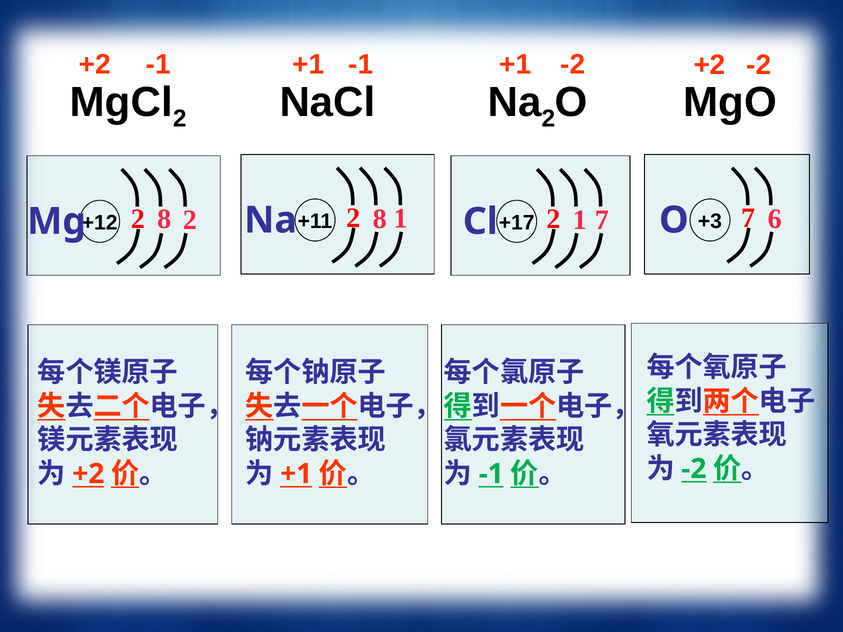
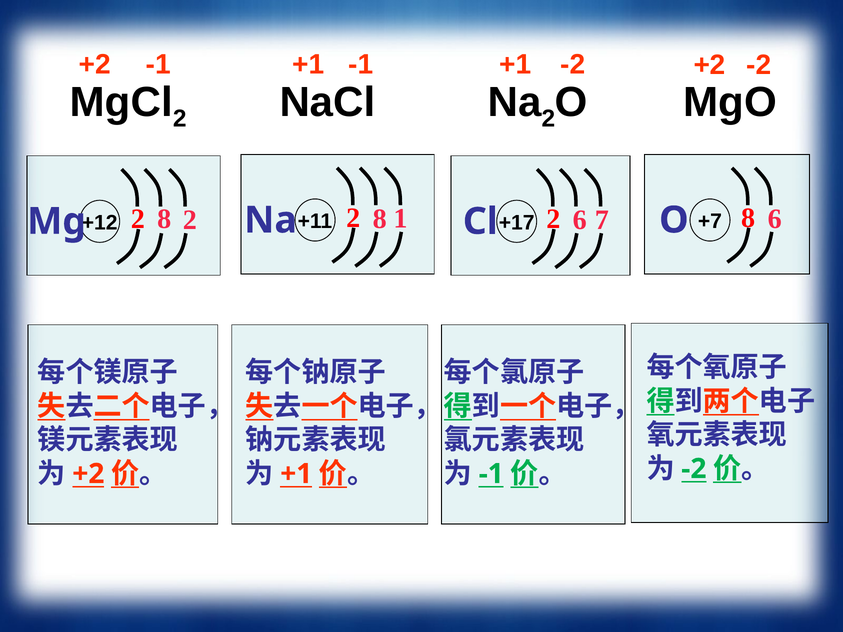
2 1: 1 -> 6
+3: +3 -> +7
Mg 7: 7 -> 8
